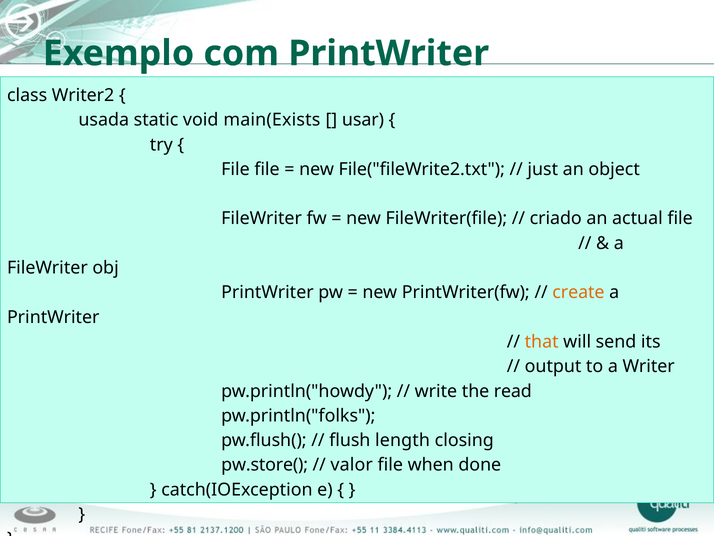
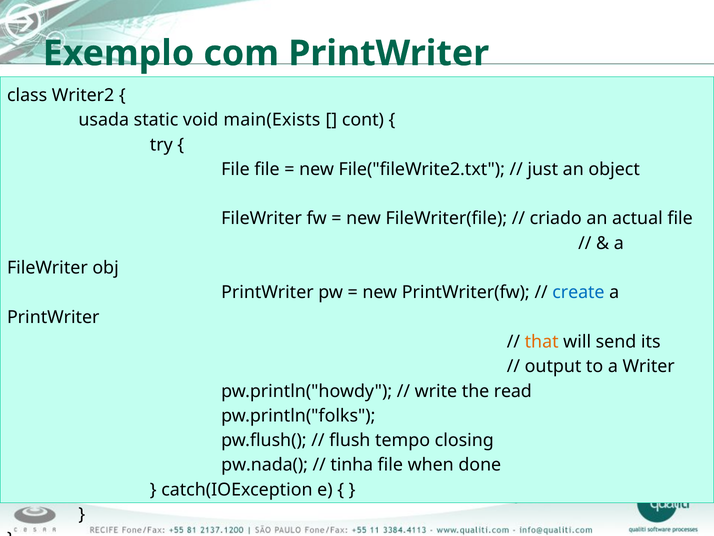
usar: usar -> cont
create colour: orange -> blue
length: length -> tempo
pw.store(: pw.store( -> pw.nada(
valor: valor -> tinha
